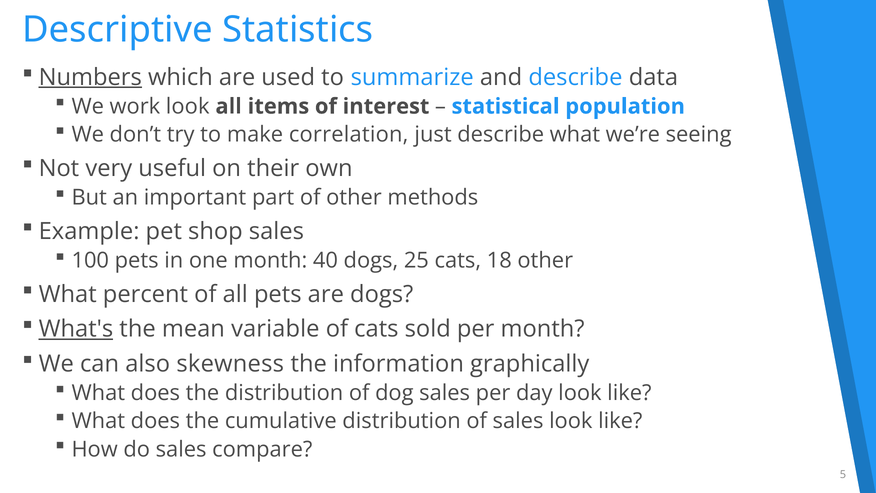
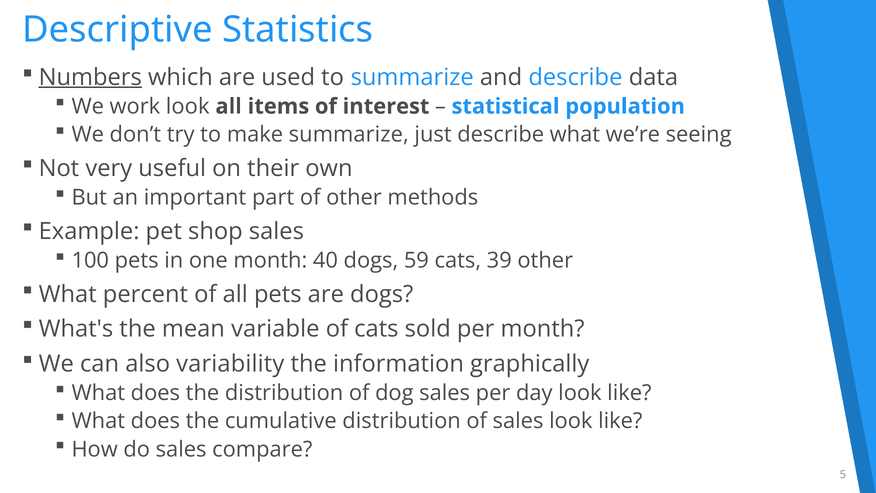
make correlation: correlation -> summarize
25: 25 -> 59
18: 18 -> 39
What's underline: present -> none
skewness: skewness -> variability
